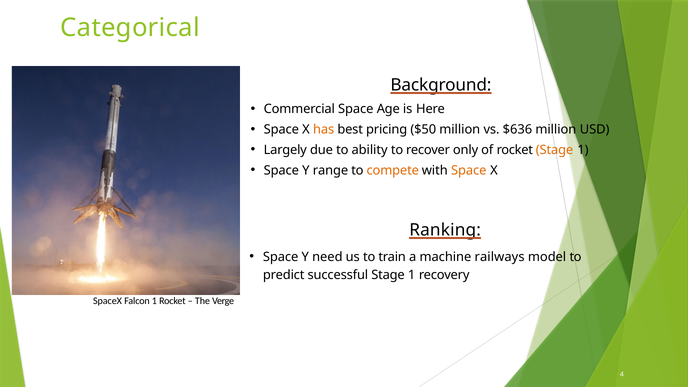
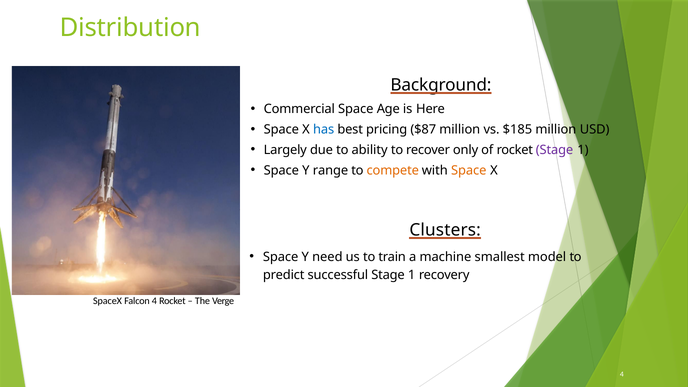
Categorical: Categorical -> Distribution
has colour: orange -> blue
$50: $50 -> $87
$636: $636 -> $185
Stage at (555, 150) colour: orange -> purple
Ranking: Ranking -> Clusters
railways: railways -> smallest
Falcon 1: 1 -> 4
